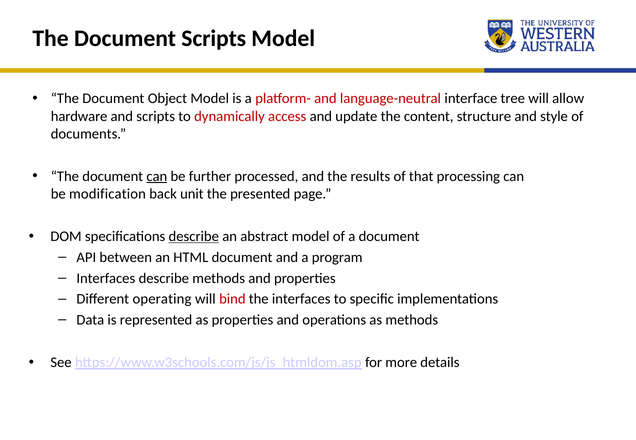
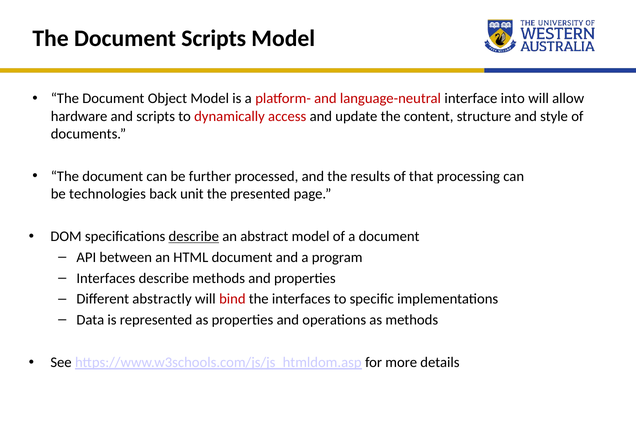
tree: tree -> into
can at (157, 176) underline: present -> none
modification: modification -> technologies
operating: operating -> abstractly
